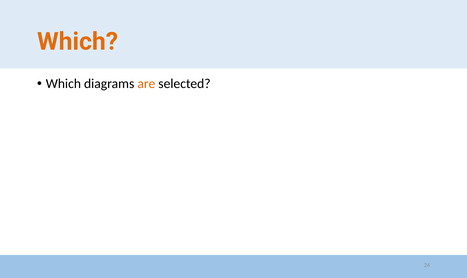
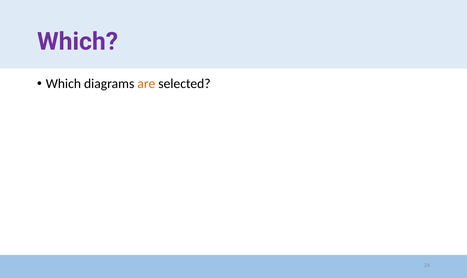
Which at (78, 41) colour: orange -> purple
